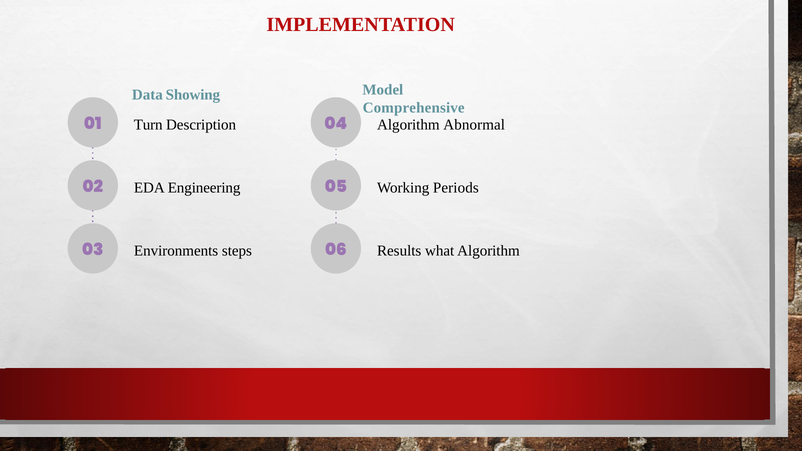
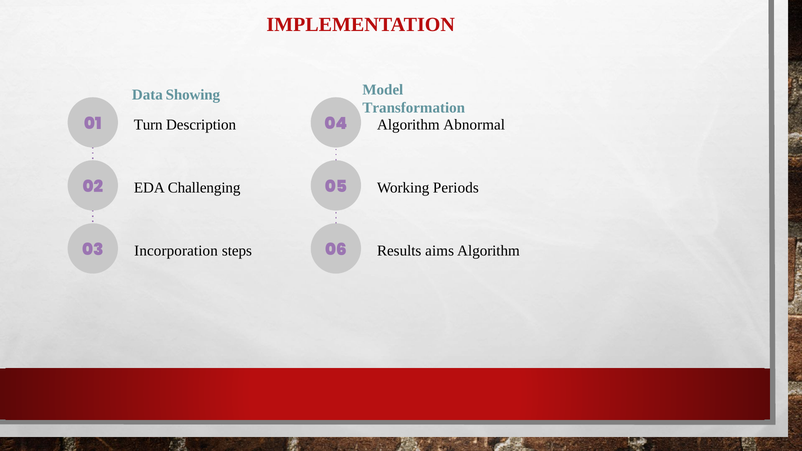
Comprehensive: Comprehensive -> Transformation
Engineering: Engineering -> Challenging
Environments: Environments -> Incorporation
what: what -> aims
